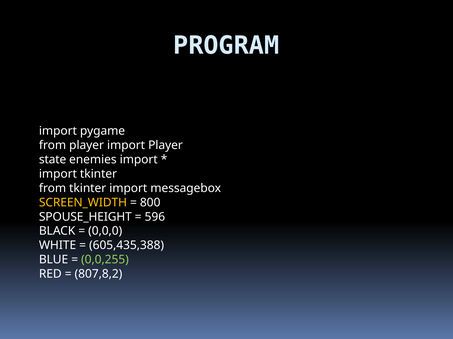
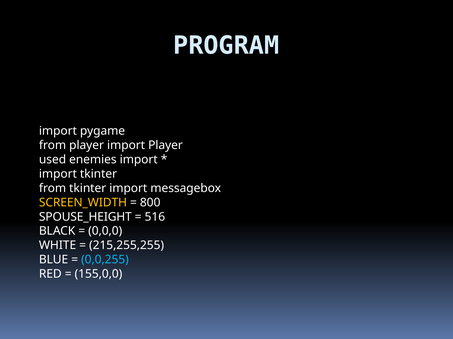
state: state -> used
596: 596 -> 516
605,435,388: 605,435,388 -> 215,255,255
0,0,255 colour: light green -> light blue
807,8,2: 807,8,2 -> 155,0,0
